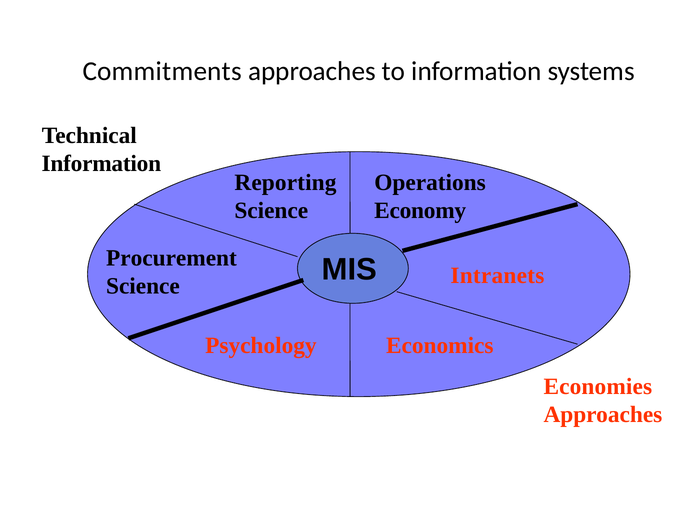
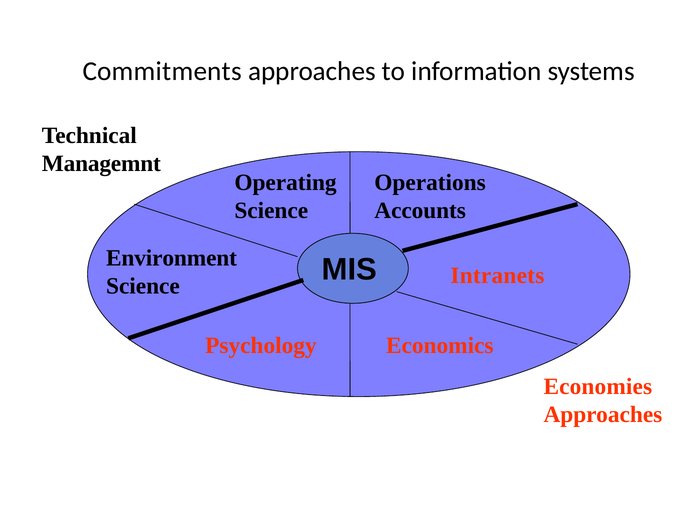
Information at (101, 164): Information -> Managemnt
Reporting: Reporting -> Operating
Economy: Economy -> Accounts
Procurement: Procurement -> Environment
